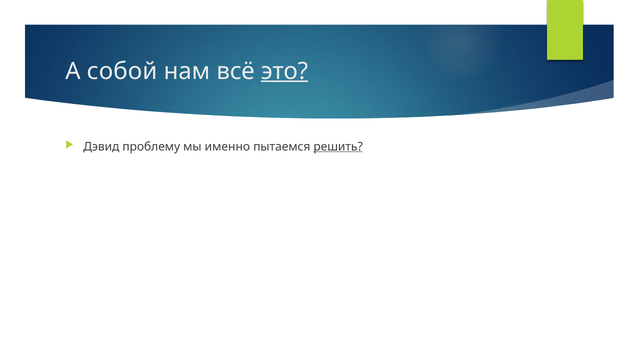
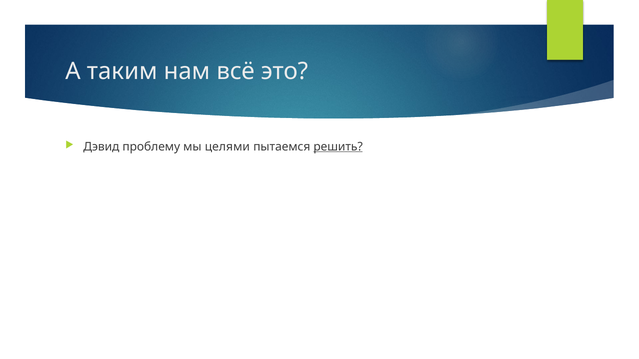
собой: собой -> таким
это underline: present -> none
именно: именно -> целями
